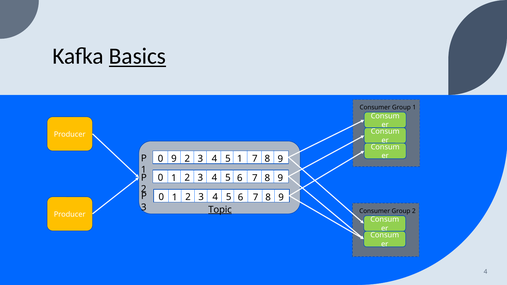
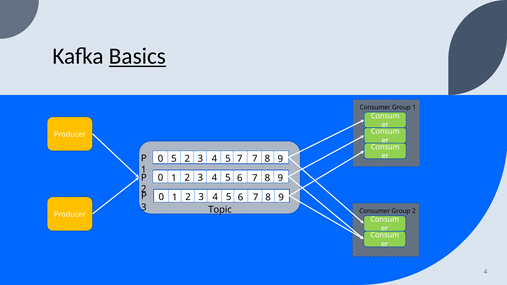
0 9: 9 -> 5
5 1: 1 -> 7
Topic underline: present -> none
